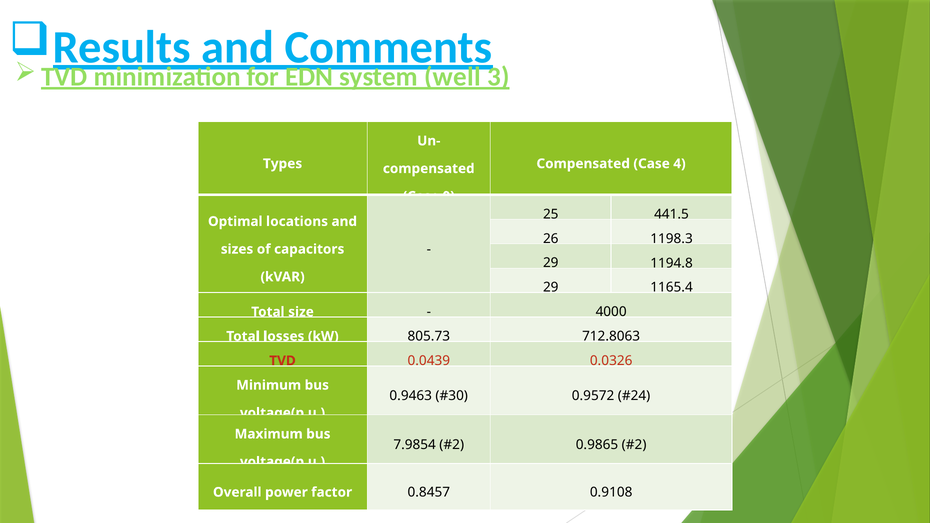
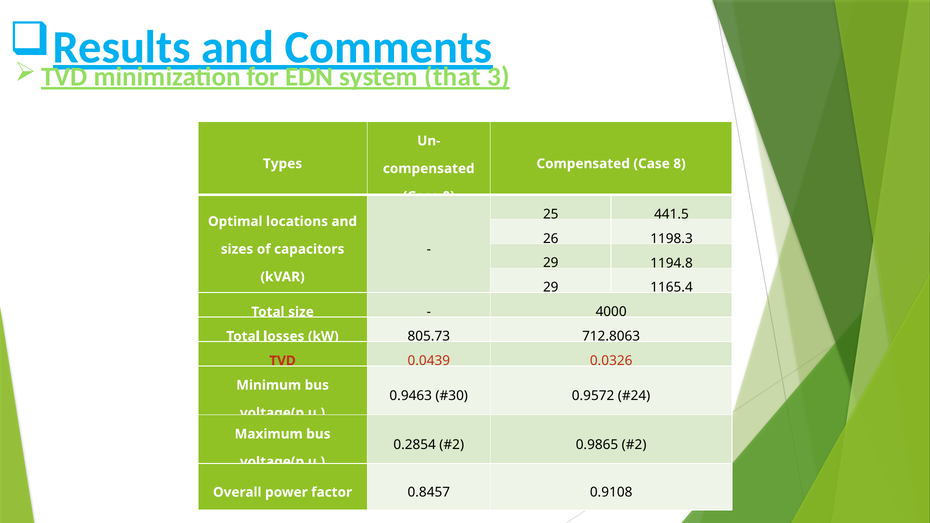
well: well -> that
4: 4 -> 8
7.9854: 7.9854 -> 0.2854
